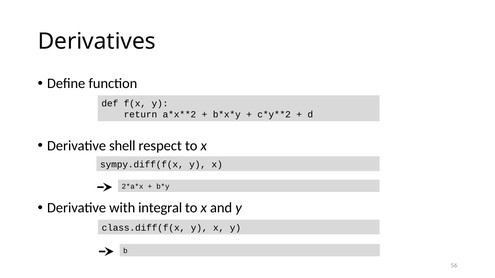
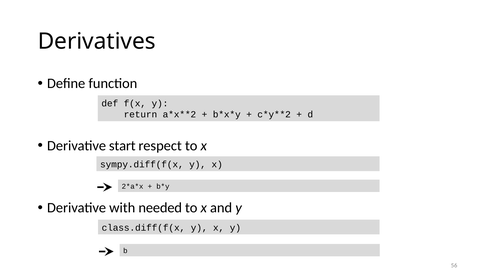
shell: shell -> start
integral: integral -> needed
